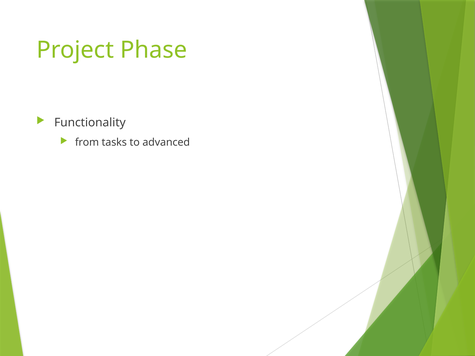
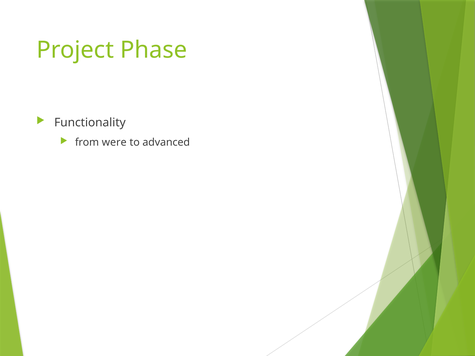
tasks: tasks -> were
